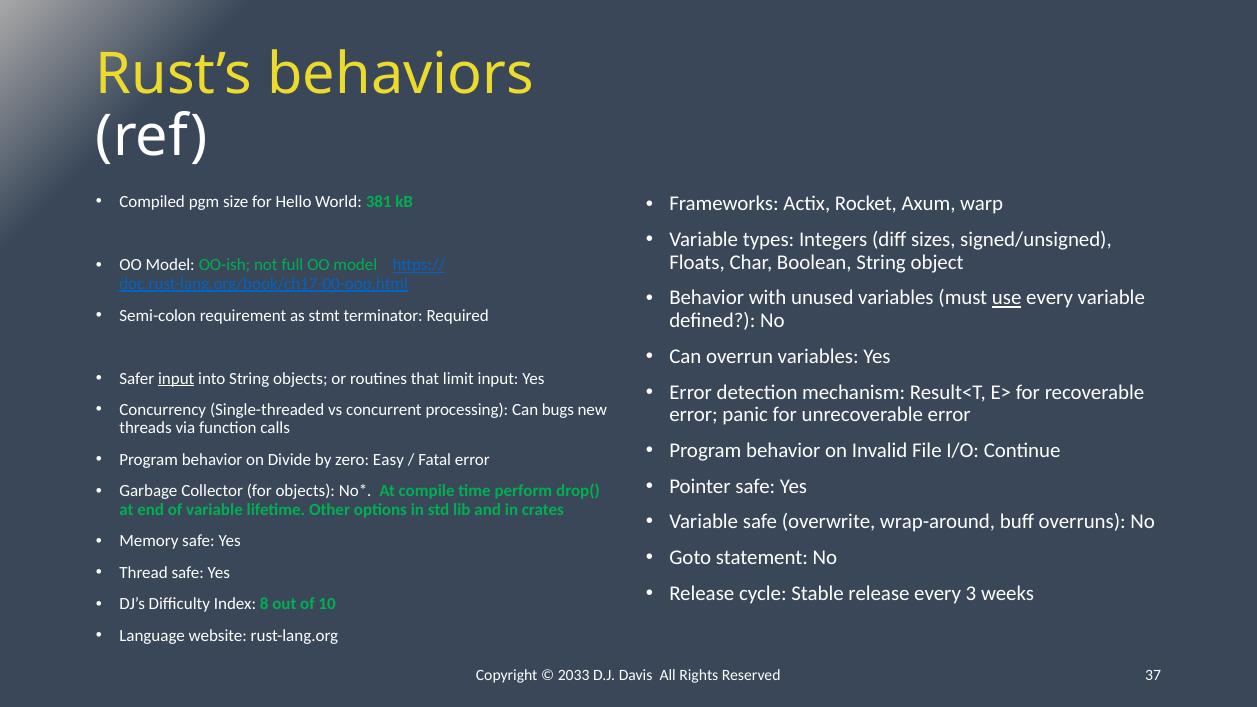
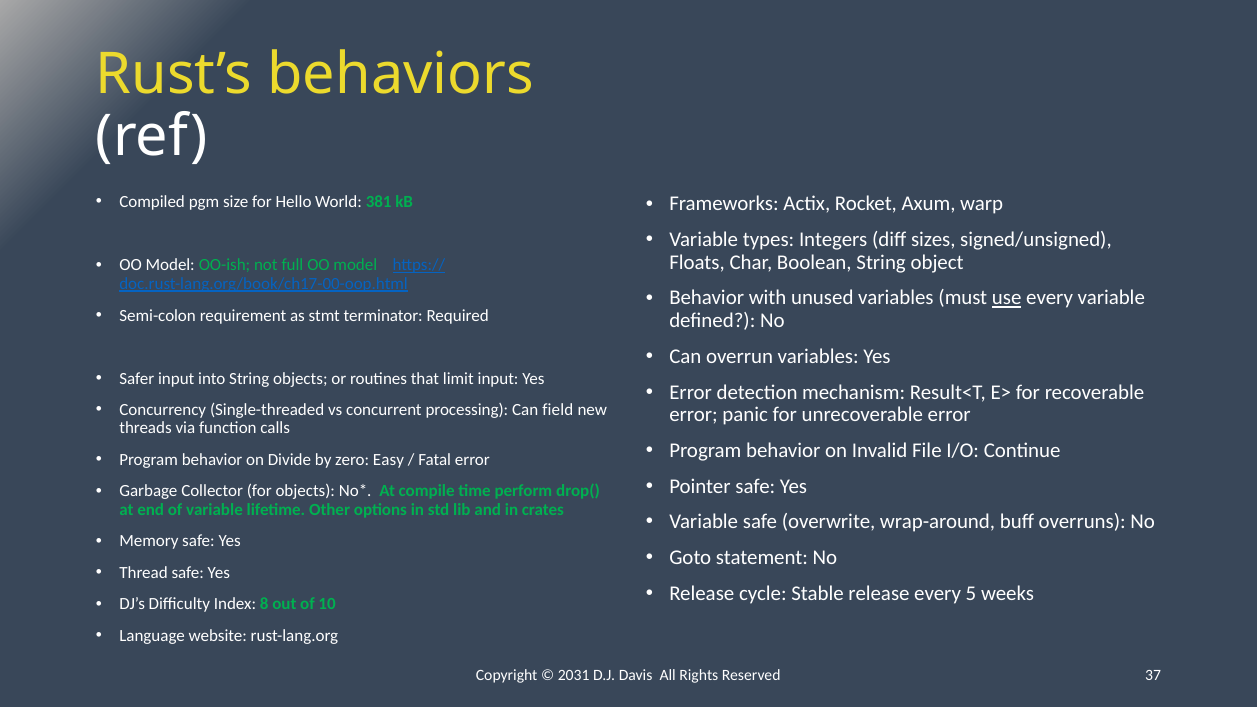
input at (176, 378) underline: present -> none
bugs: bugs -> field
3: 3 -> 5
2033: 2033 -> 2031
